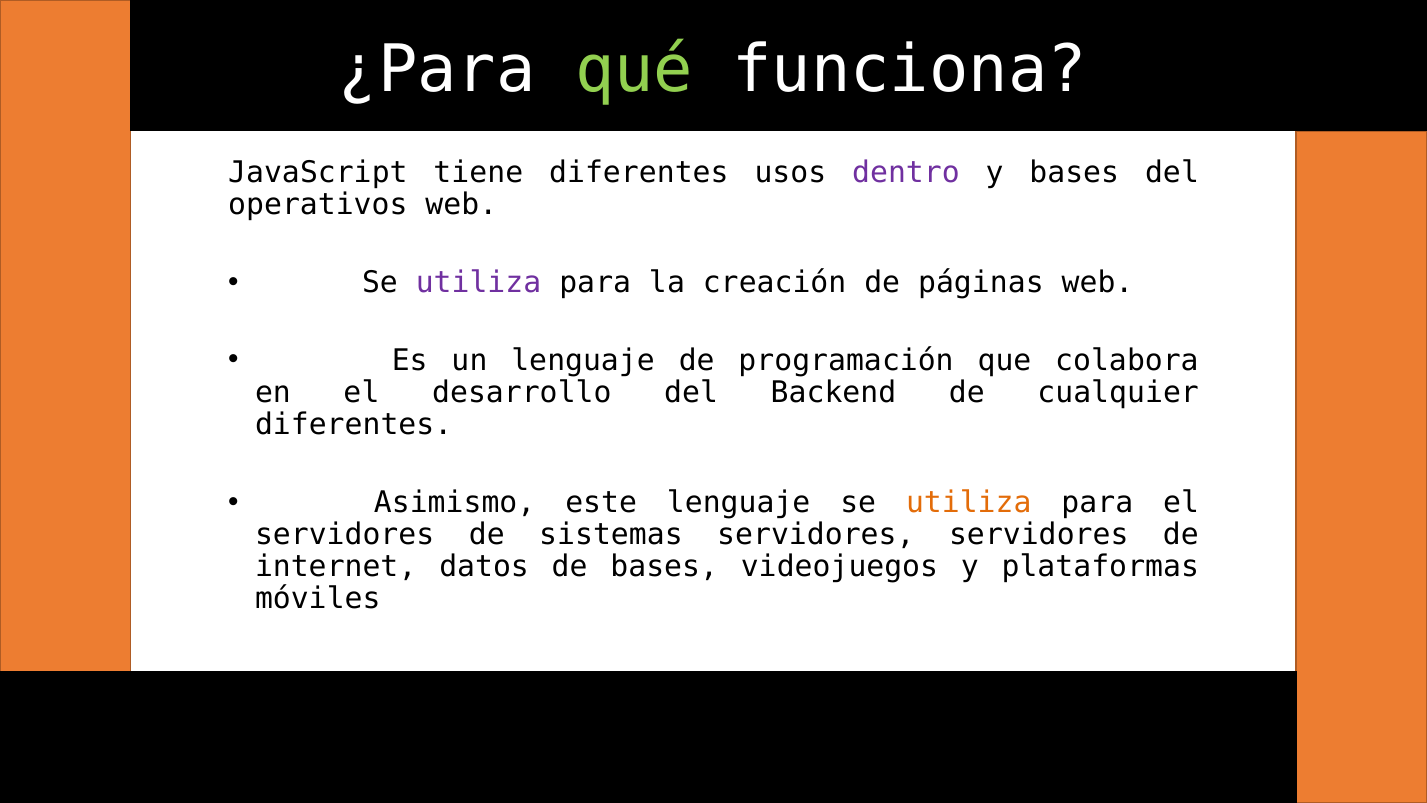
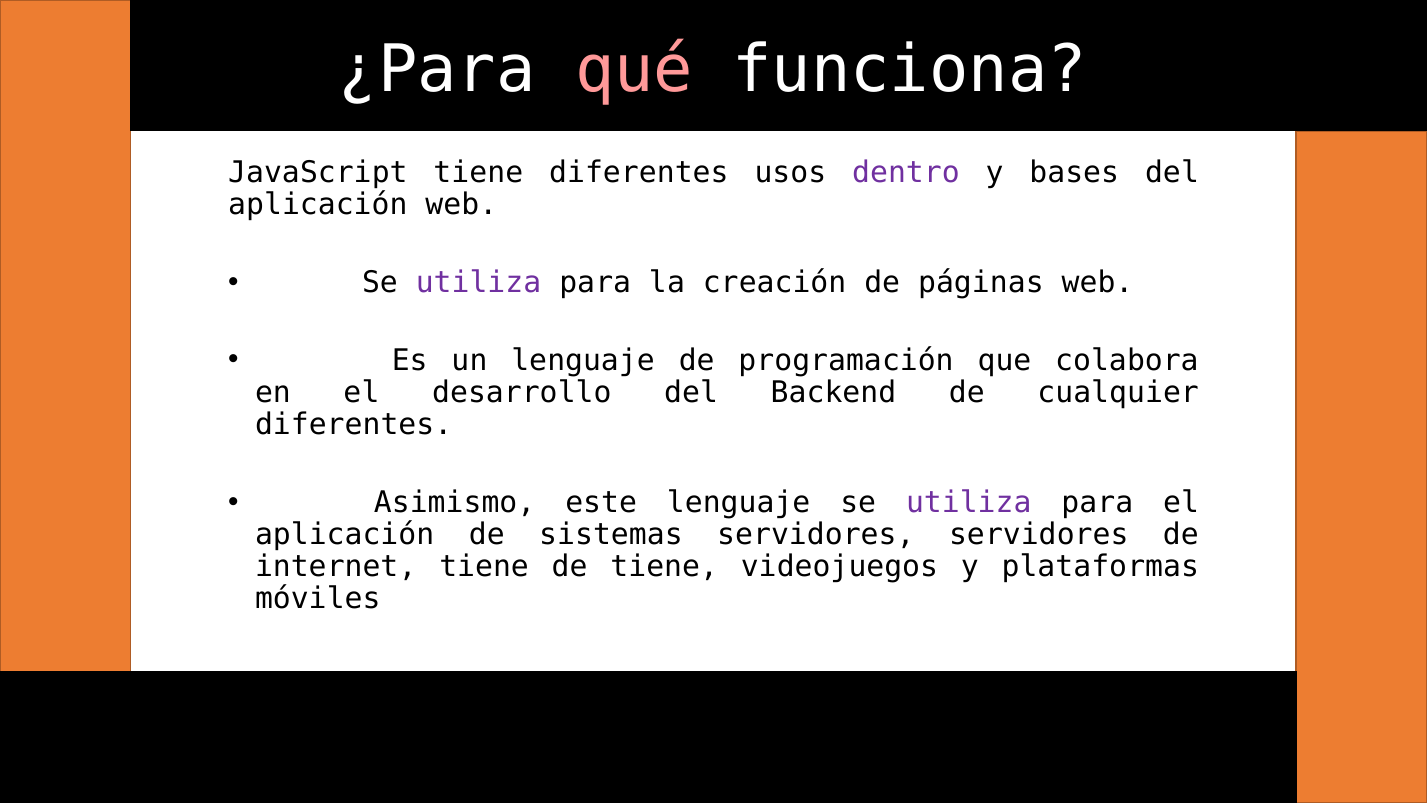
qué colour: light green -> pink
operativos at (318, 204): operativos -> aplicación
utiliza at (969, 502) colour: orange -> purple
servidores at (345, 534): servidores -> aplicación
internet datos: datos -> tiene
de bases: bases -> tiene
